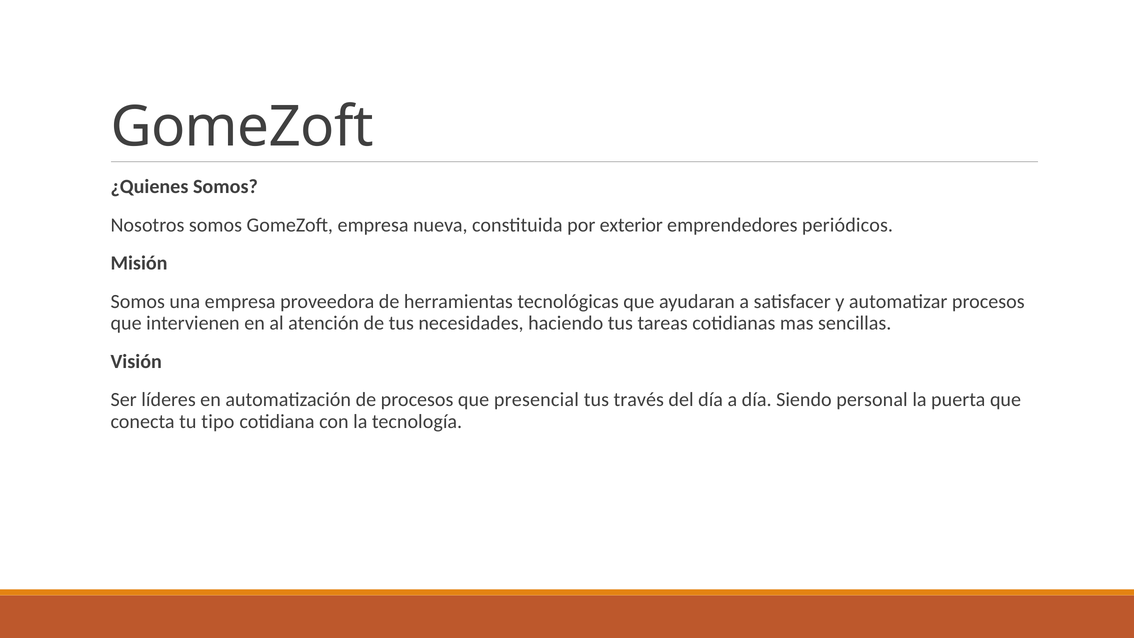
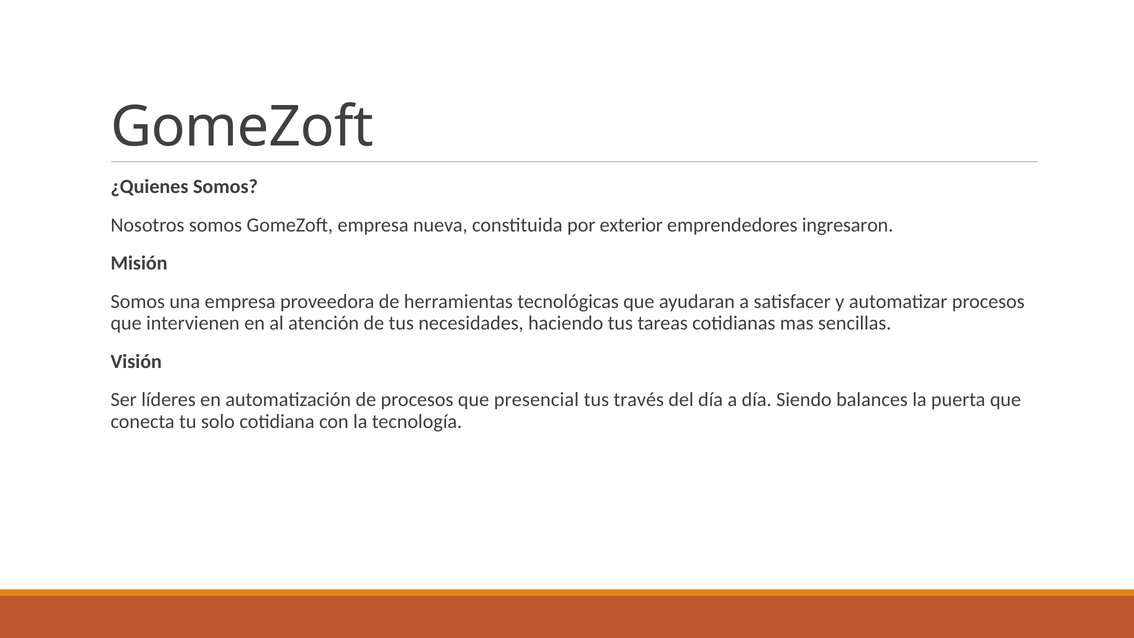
periódicos: periódicos -> ingresaron
personal: personal -> balances
tipo: tipo -> solo
